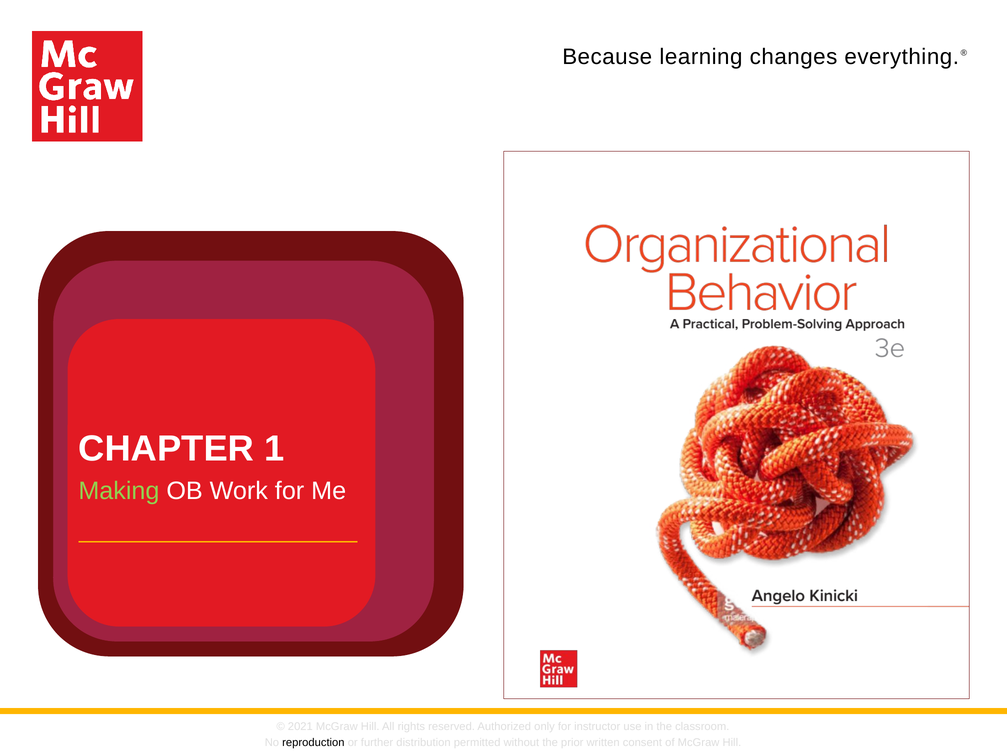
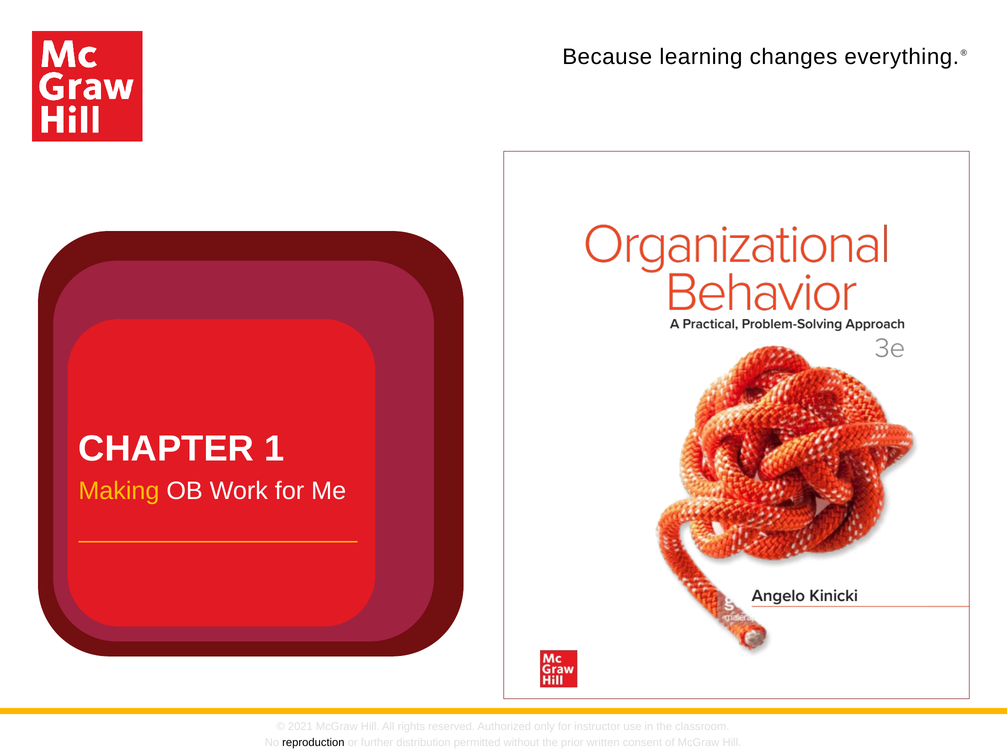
Making colour: light green -> yellow
